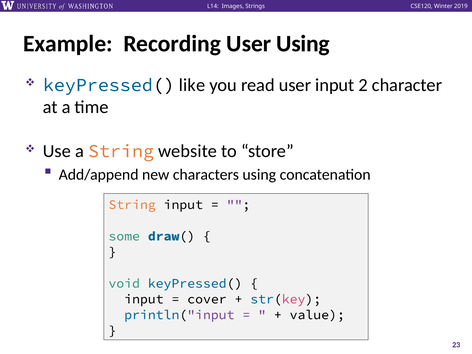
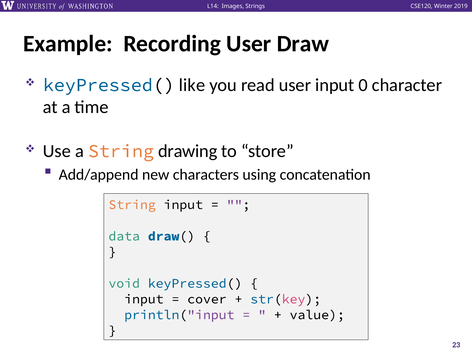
User Using: Using -> Draw
2: 2 -> 0
website: website -> drawing
some: some -> data
